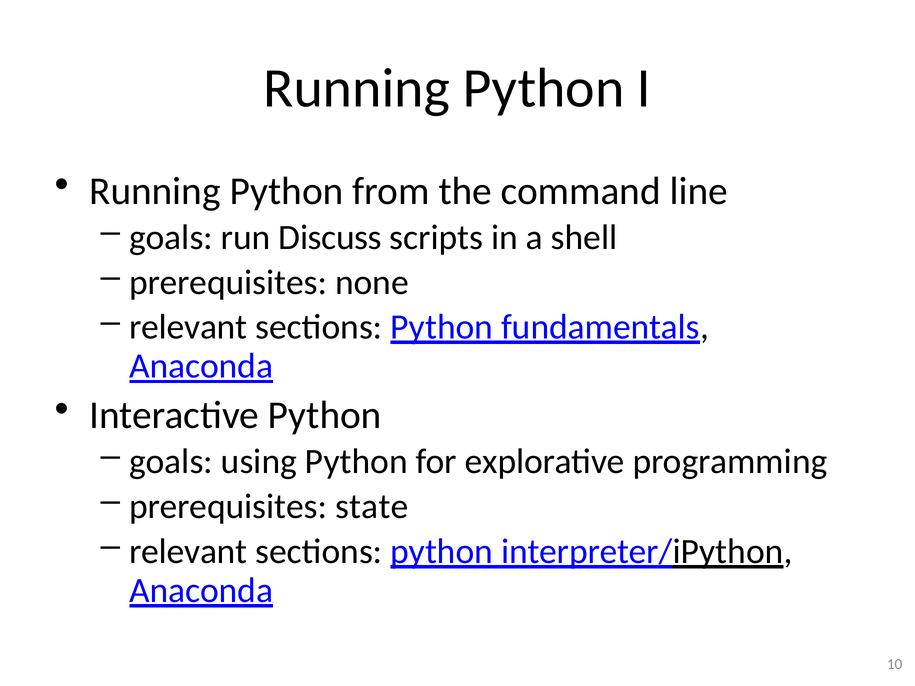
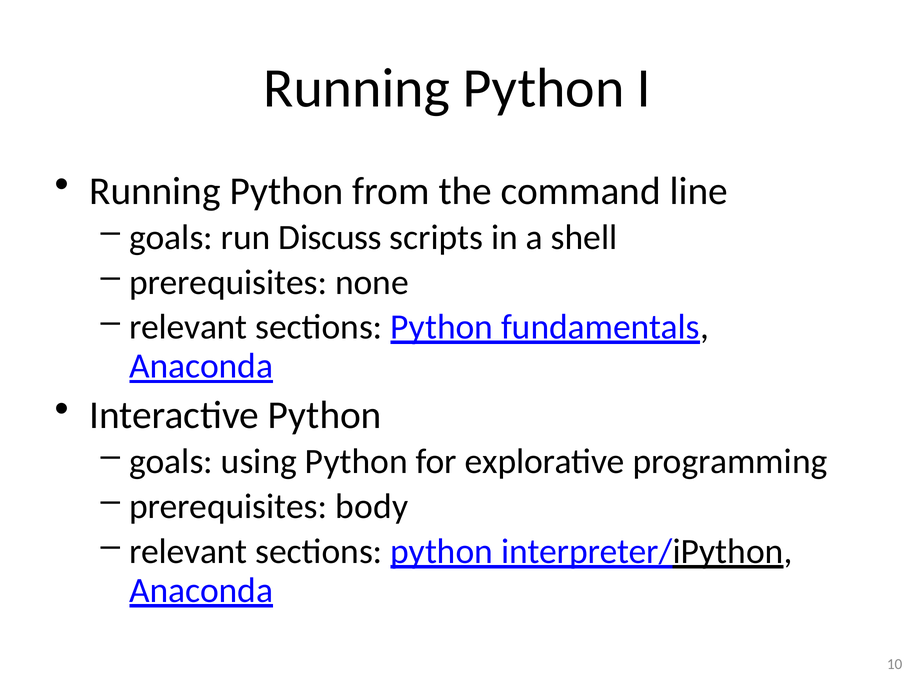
state: state -> body
